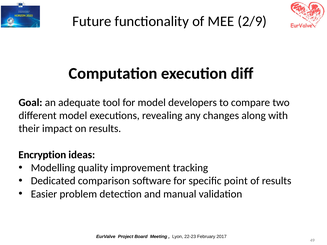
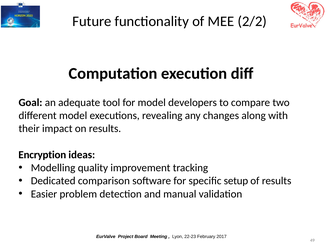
2/9: 2/9 -> 2/2
point: point -> setup
